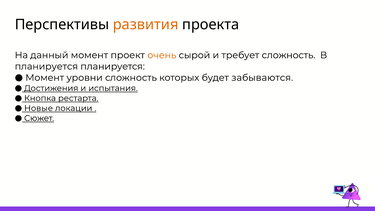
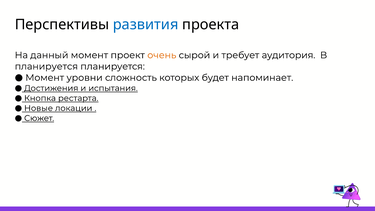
развития colour: orange -> blue
требует сложность: сложность -> аудитория
забываются: забываются -> напоминает
